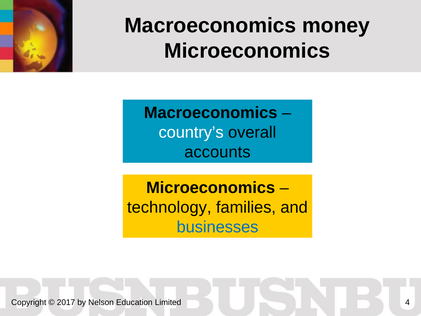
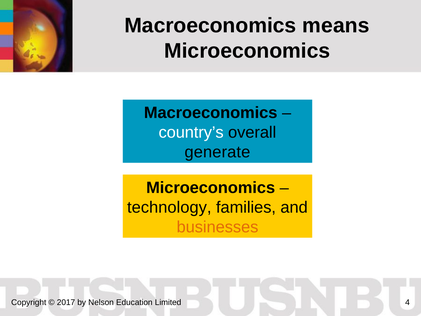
money: money -> means
accounts: accounts -> generate
businesses colour: blue -> orange
